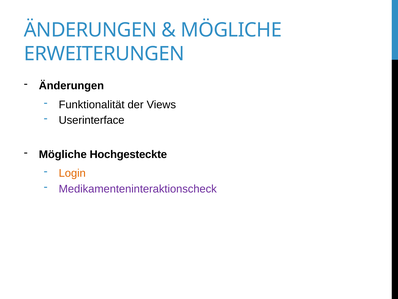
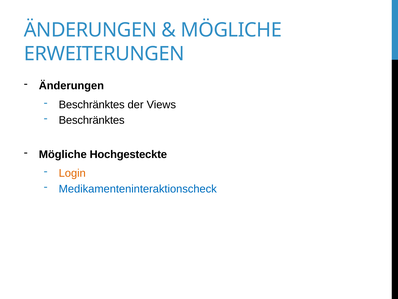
Funktionalität at (92, 104): Funktionalität -> Beschränktes
Userinterface at (92, 120): Userinterface -> Beschränktes
Medikamenteninteraktionscheck colour: purple -> blue
